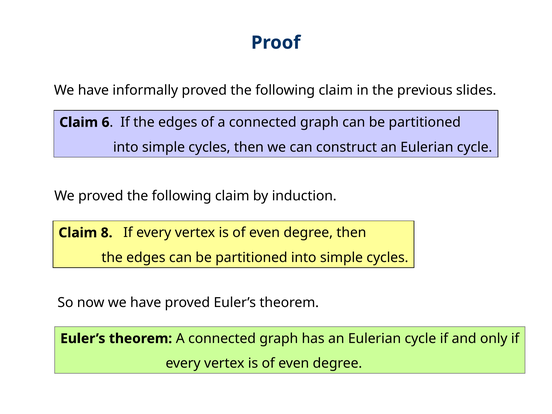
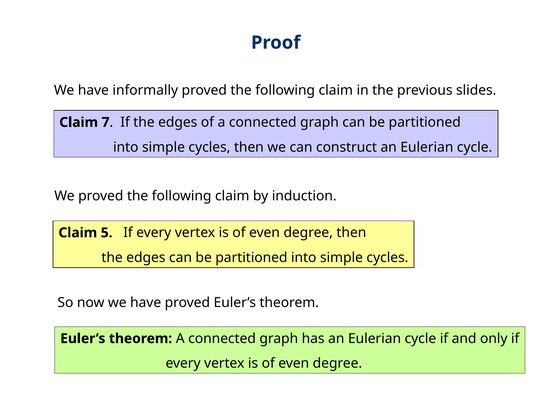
6: 6 -> 7
8: 8 -> 5
